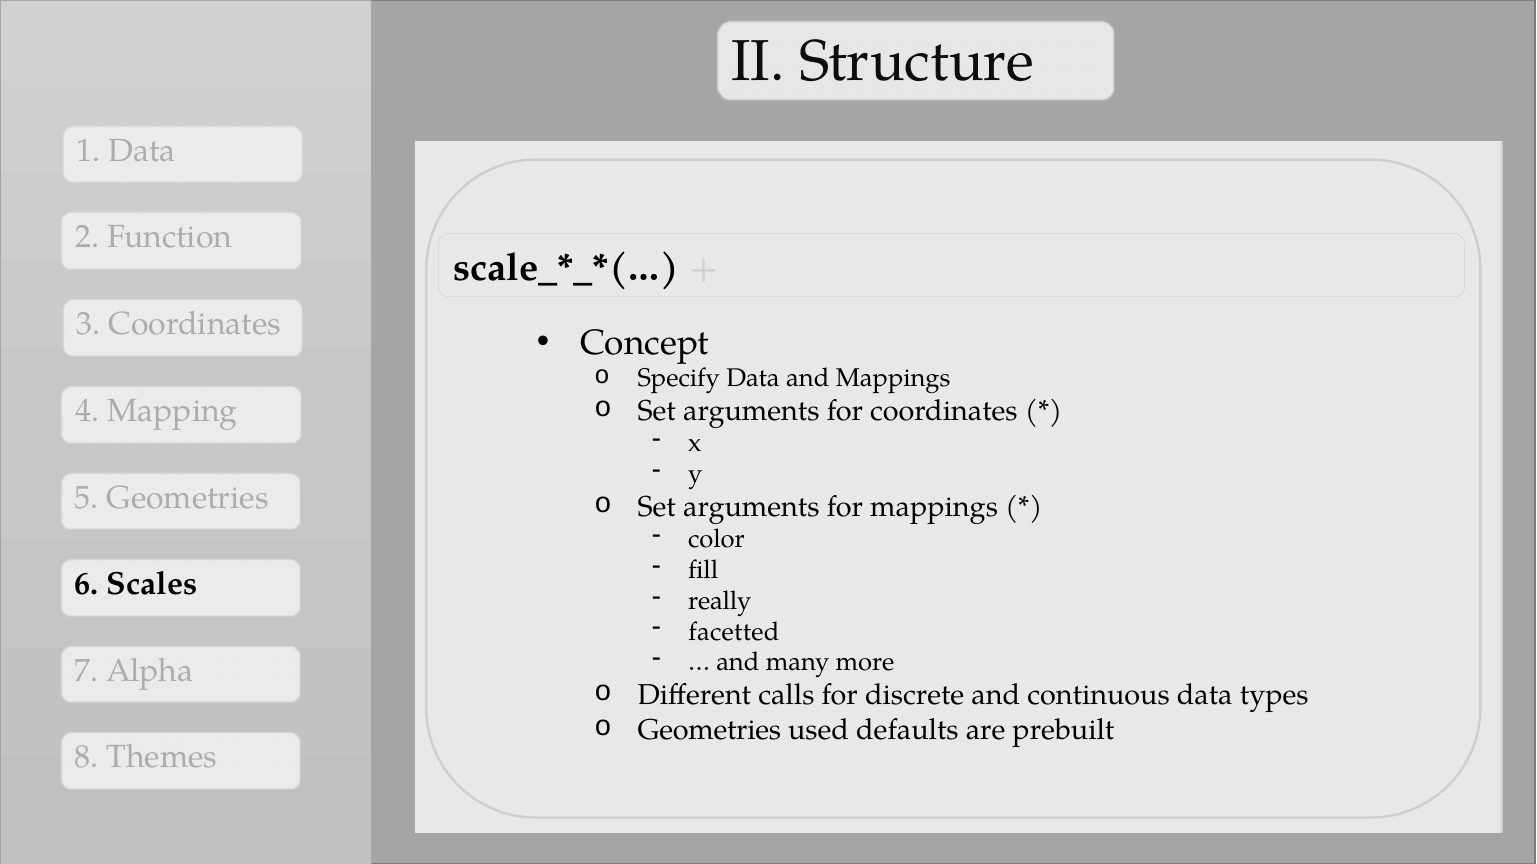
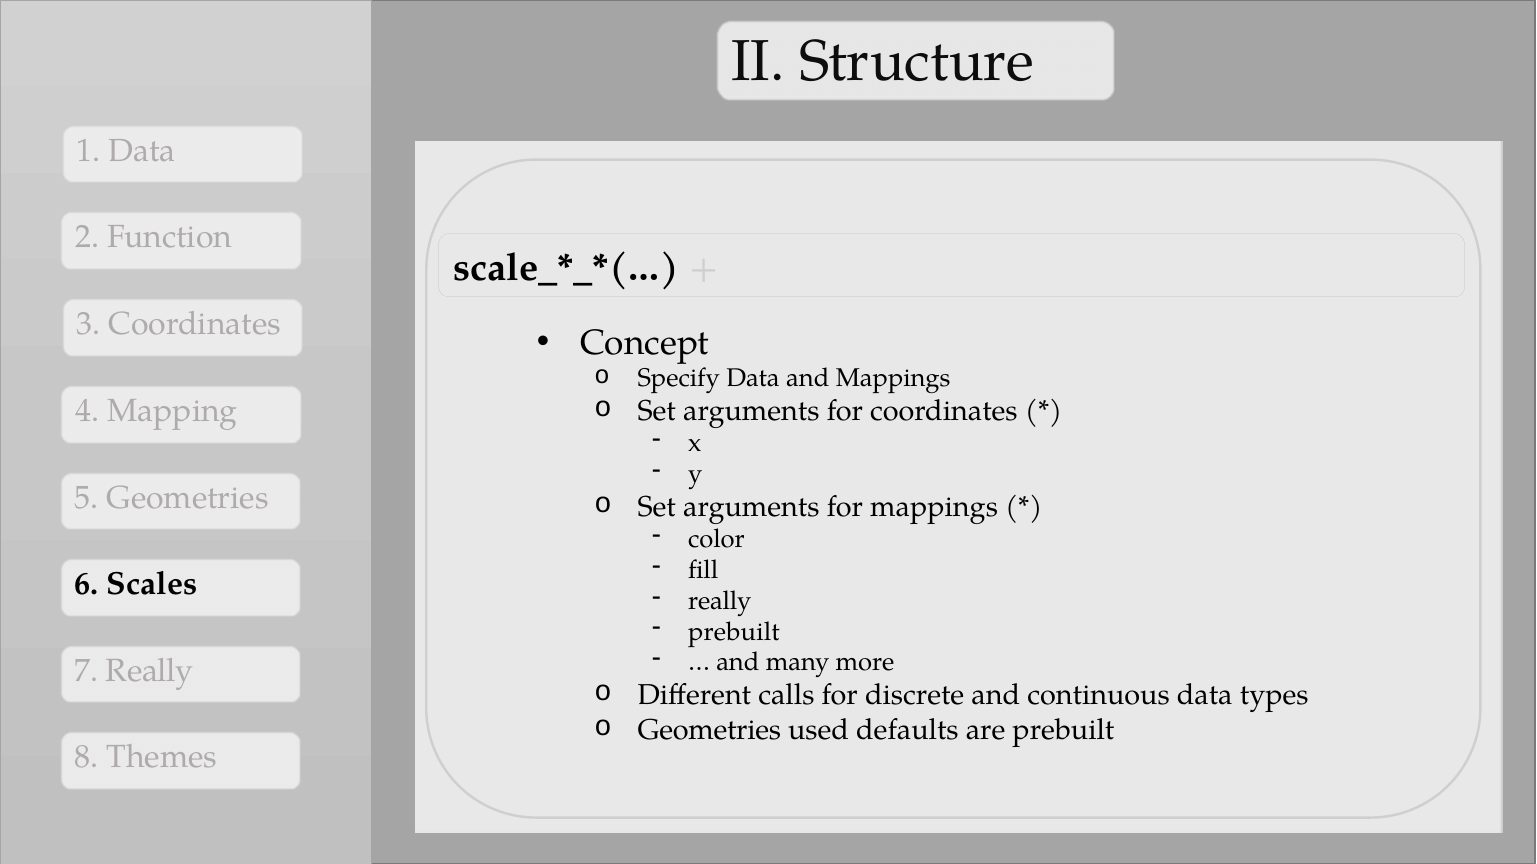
facetted at (734, 632): facetted -> prebuilt
7 Alpha: Alpha -> Really
